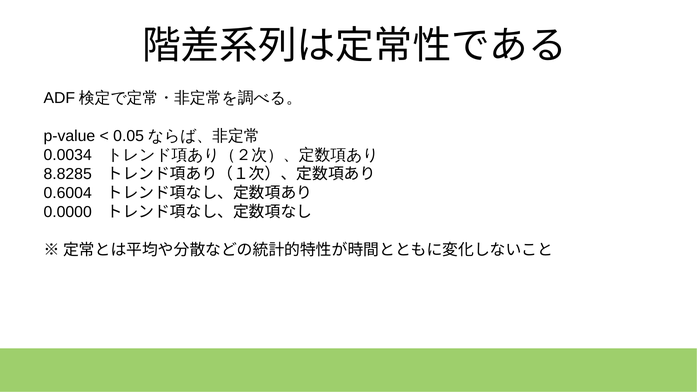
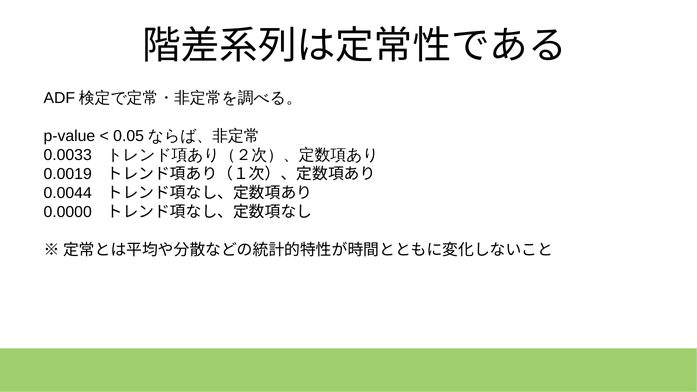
0.0034: 0.0034 -> 0.0033
8.8285: 8.8285 -> 0.0019
0.6004: 0.6004 -> 0.0044
